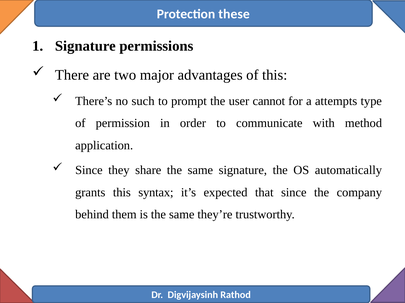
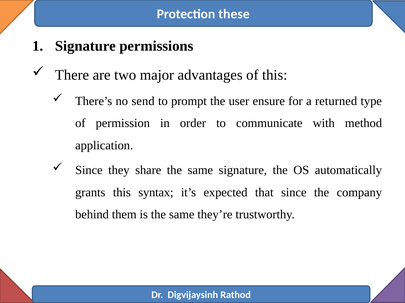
such: such -> send
cannot: cannot -> ensure
attempts: attempts -> returned
